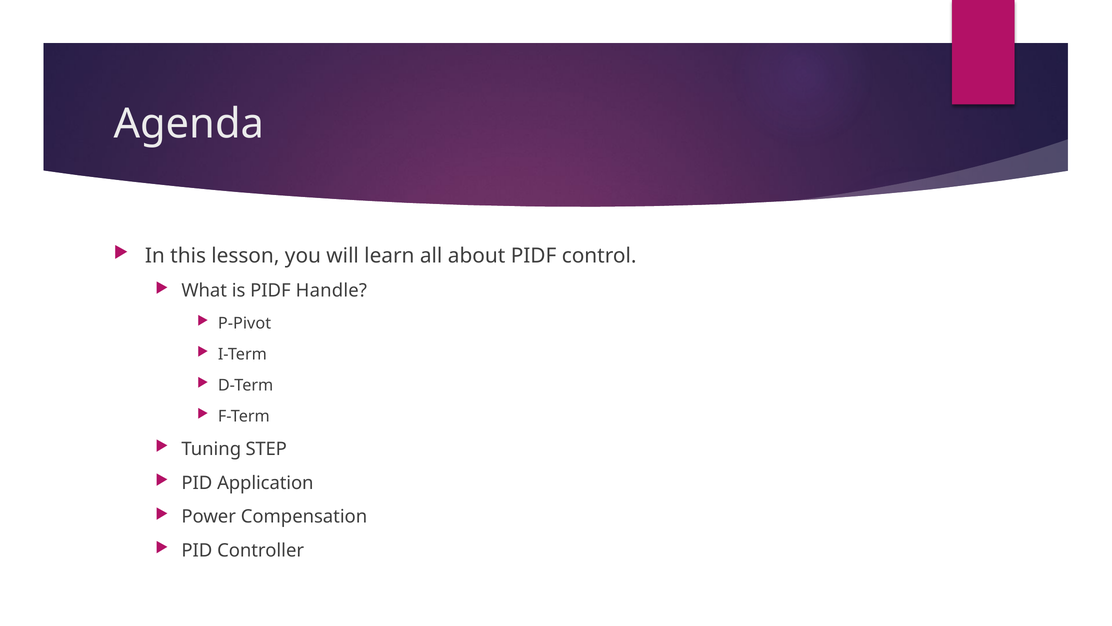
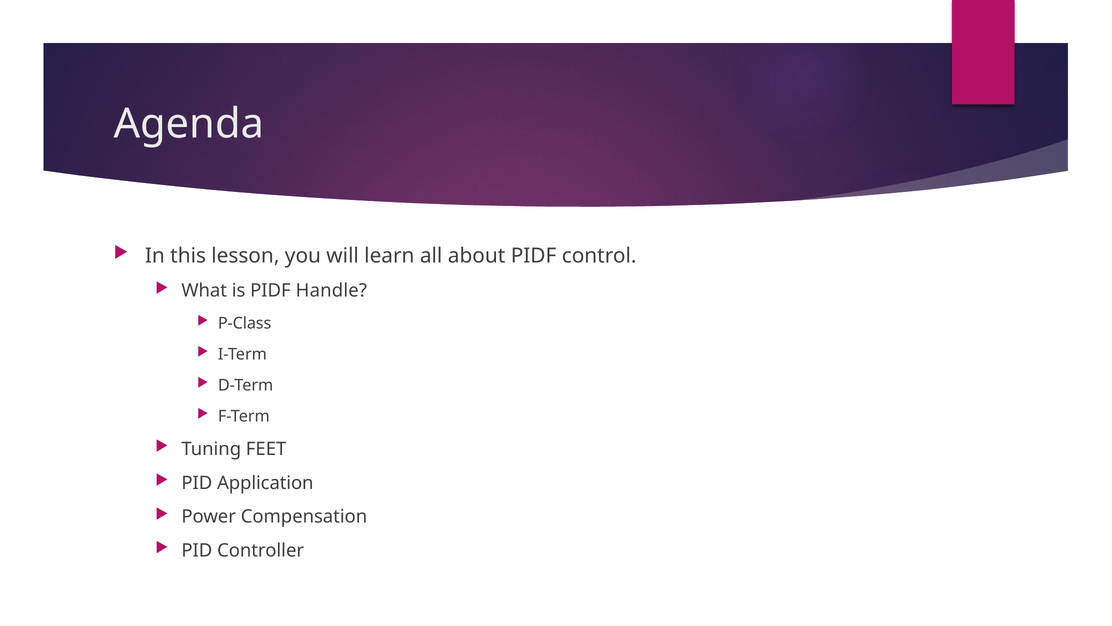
P-Pivot: P-Pivot -> P-Class
STEP: STEP -> FEET
